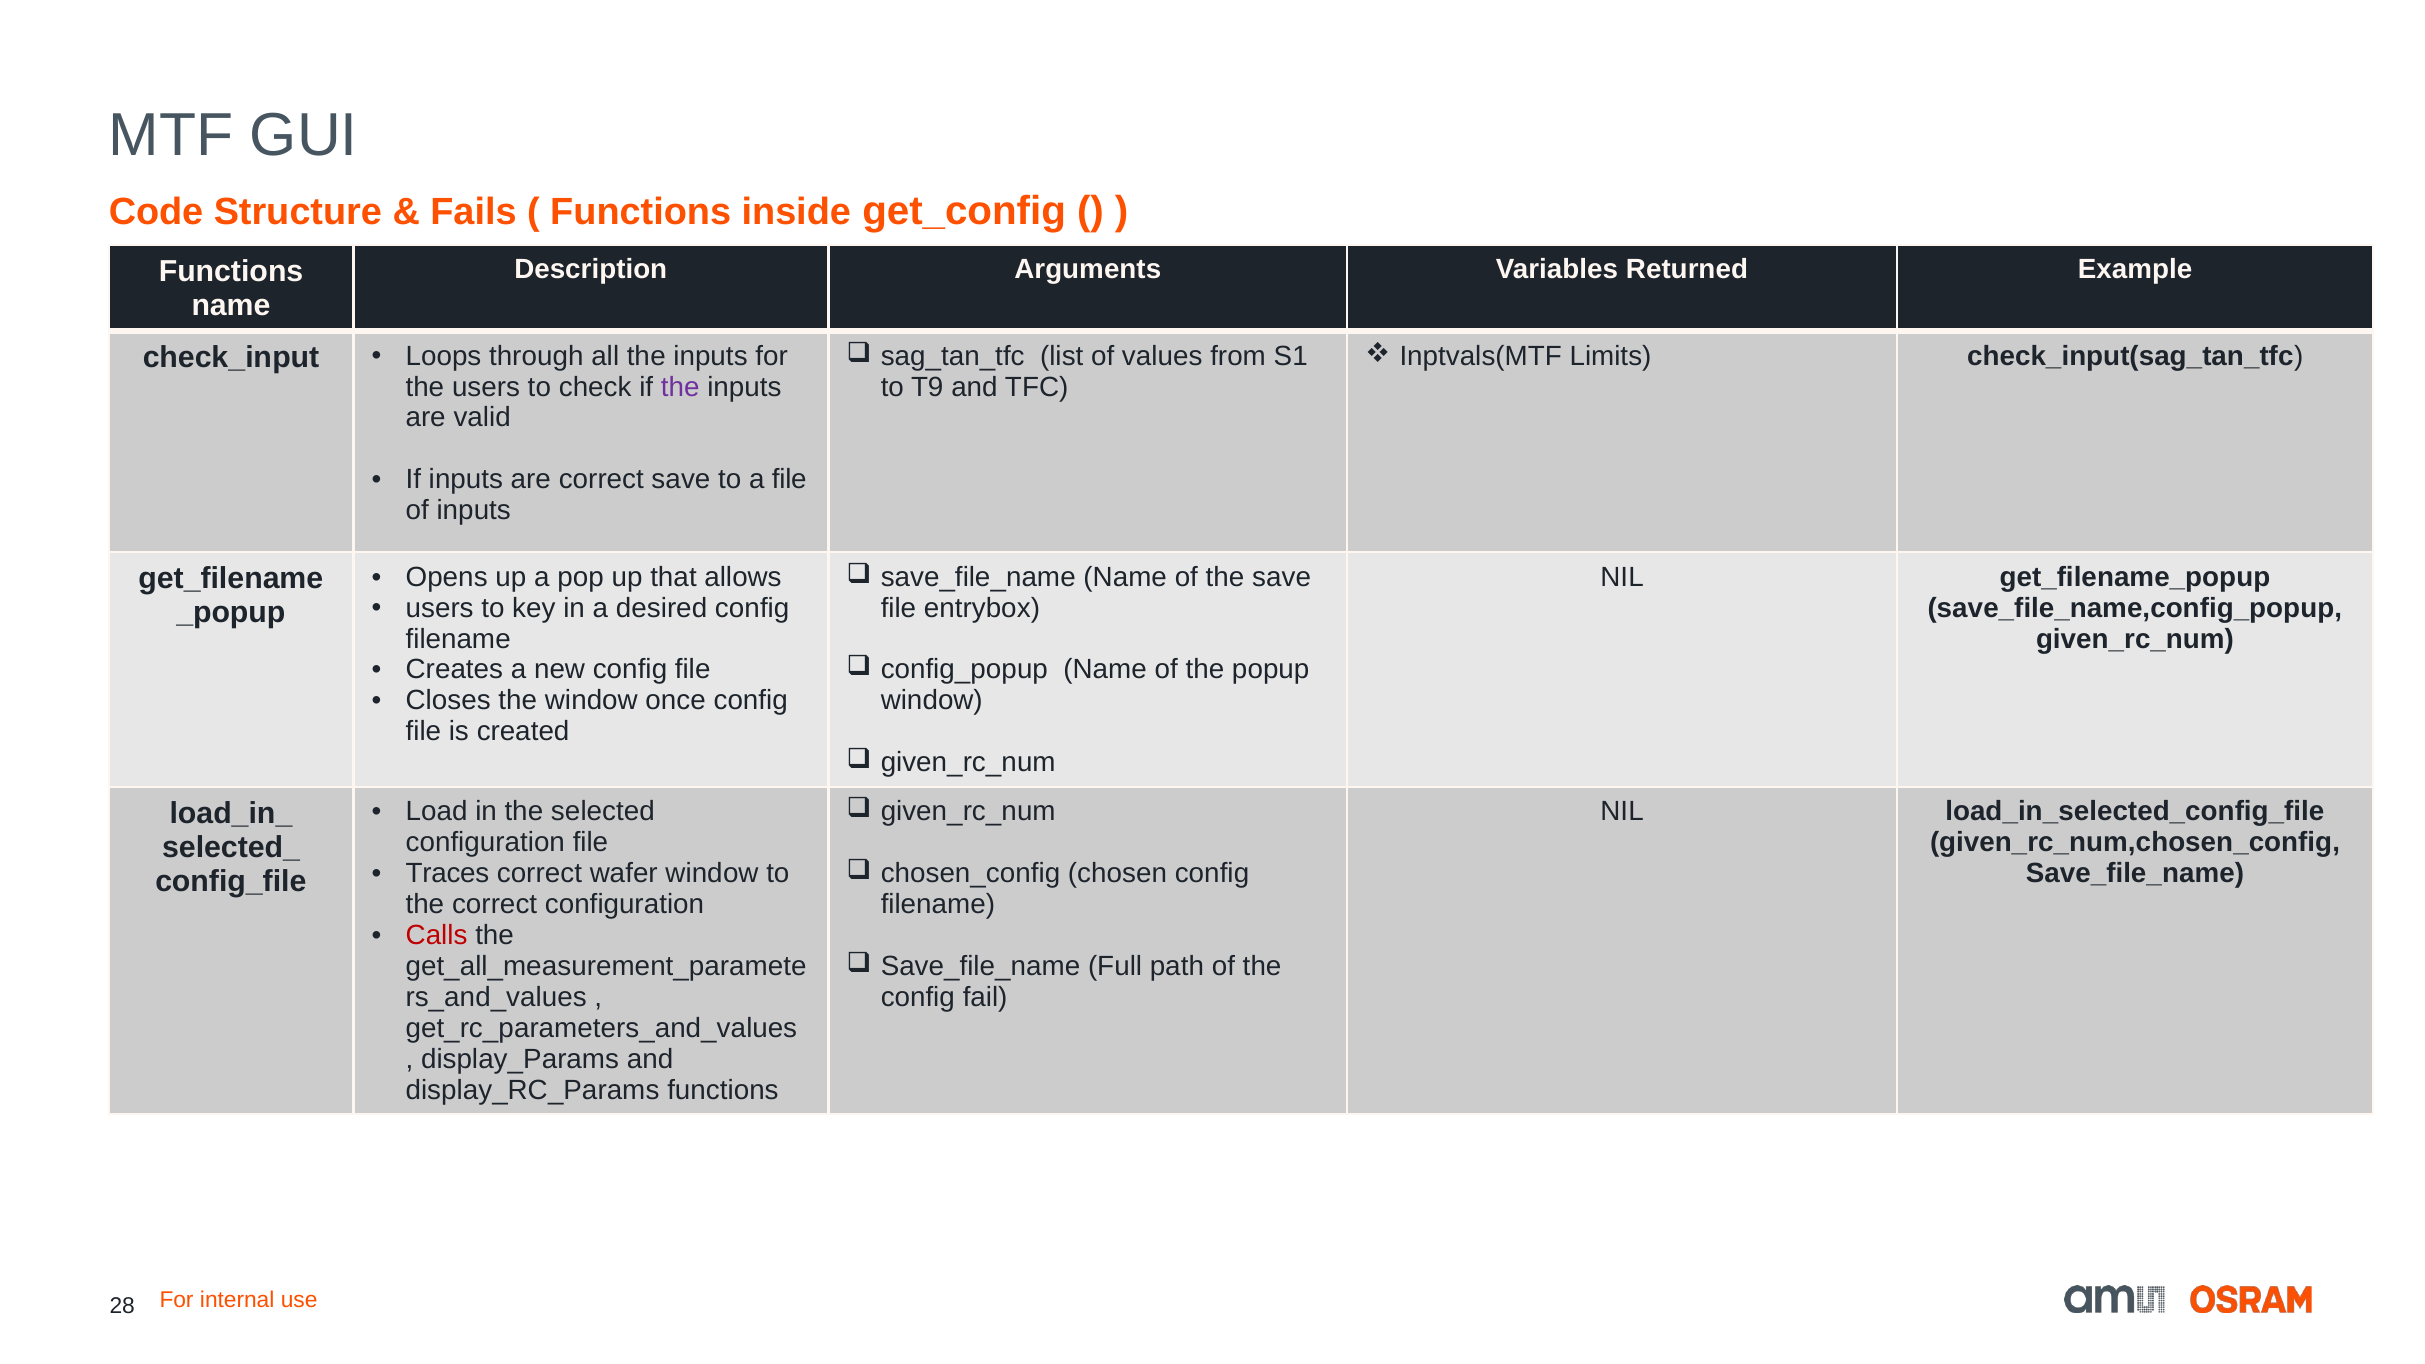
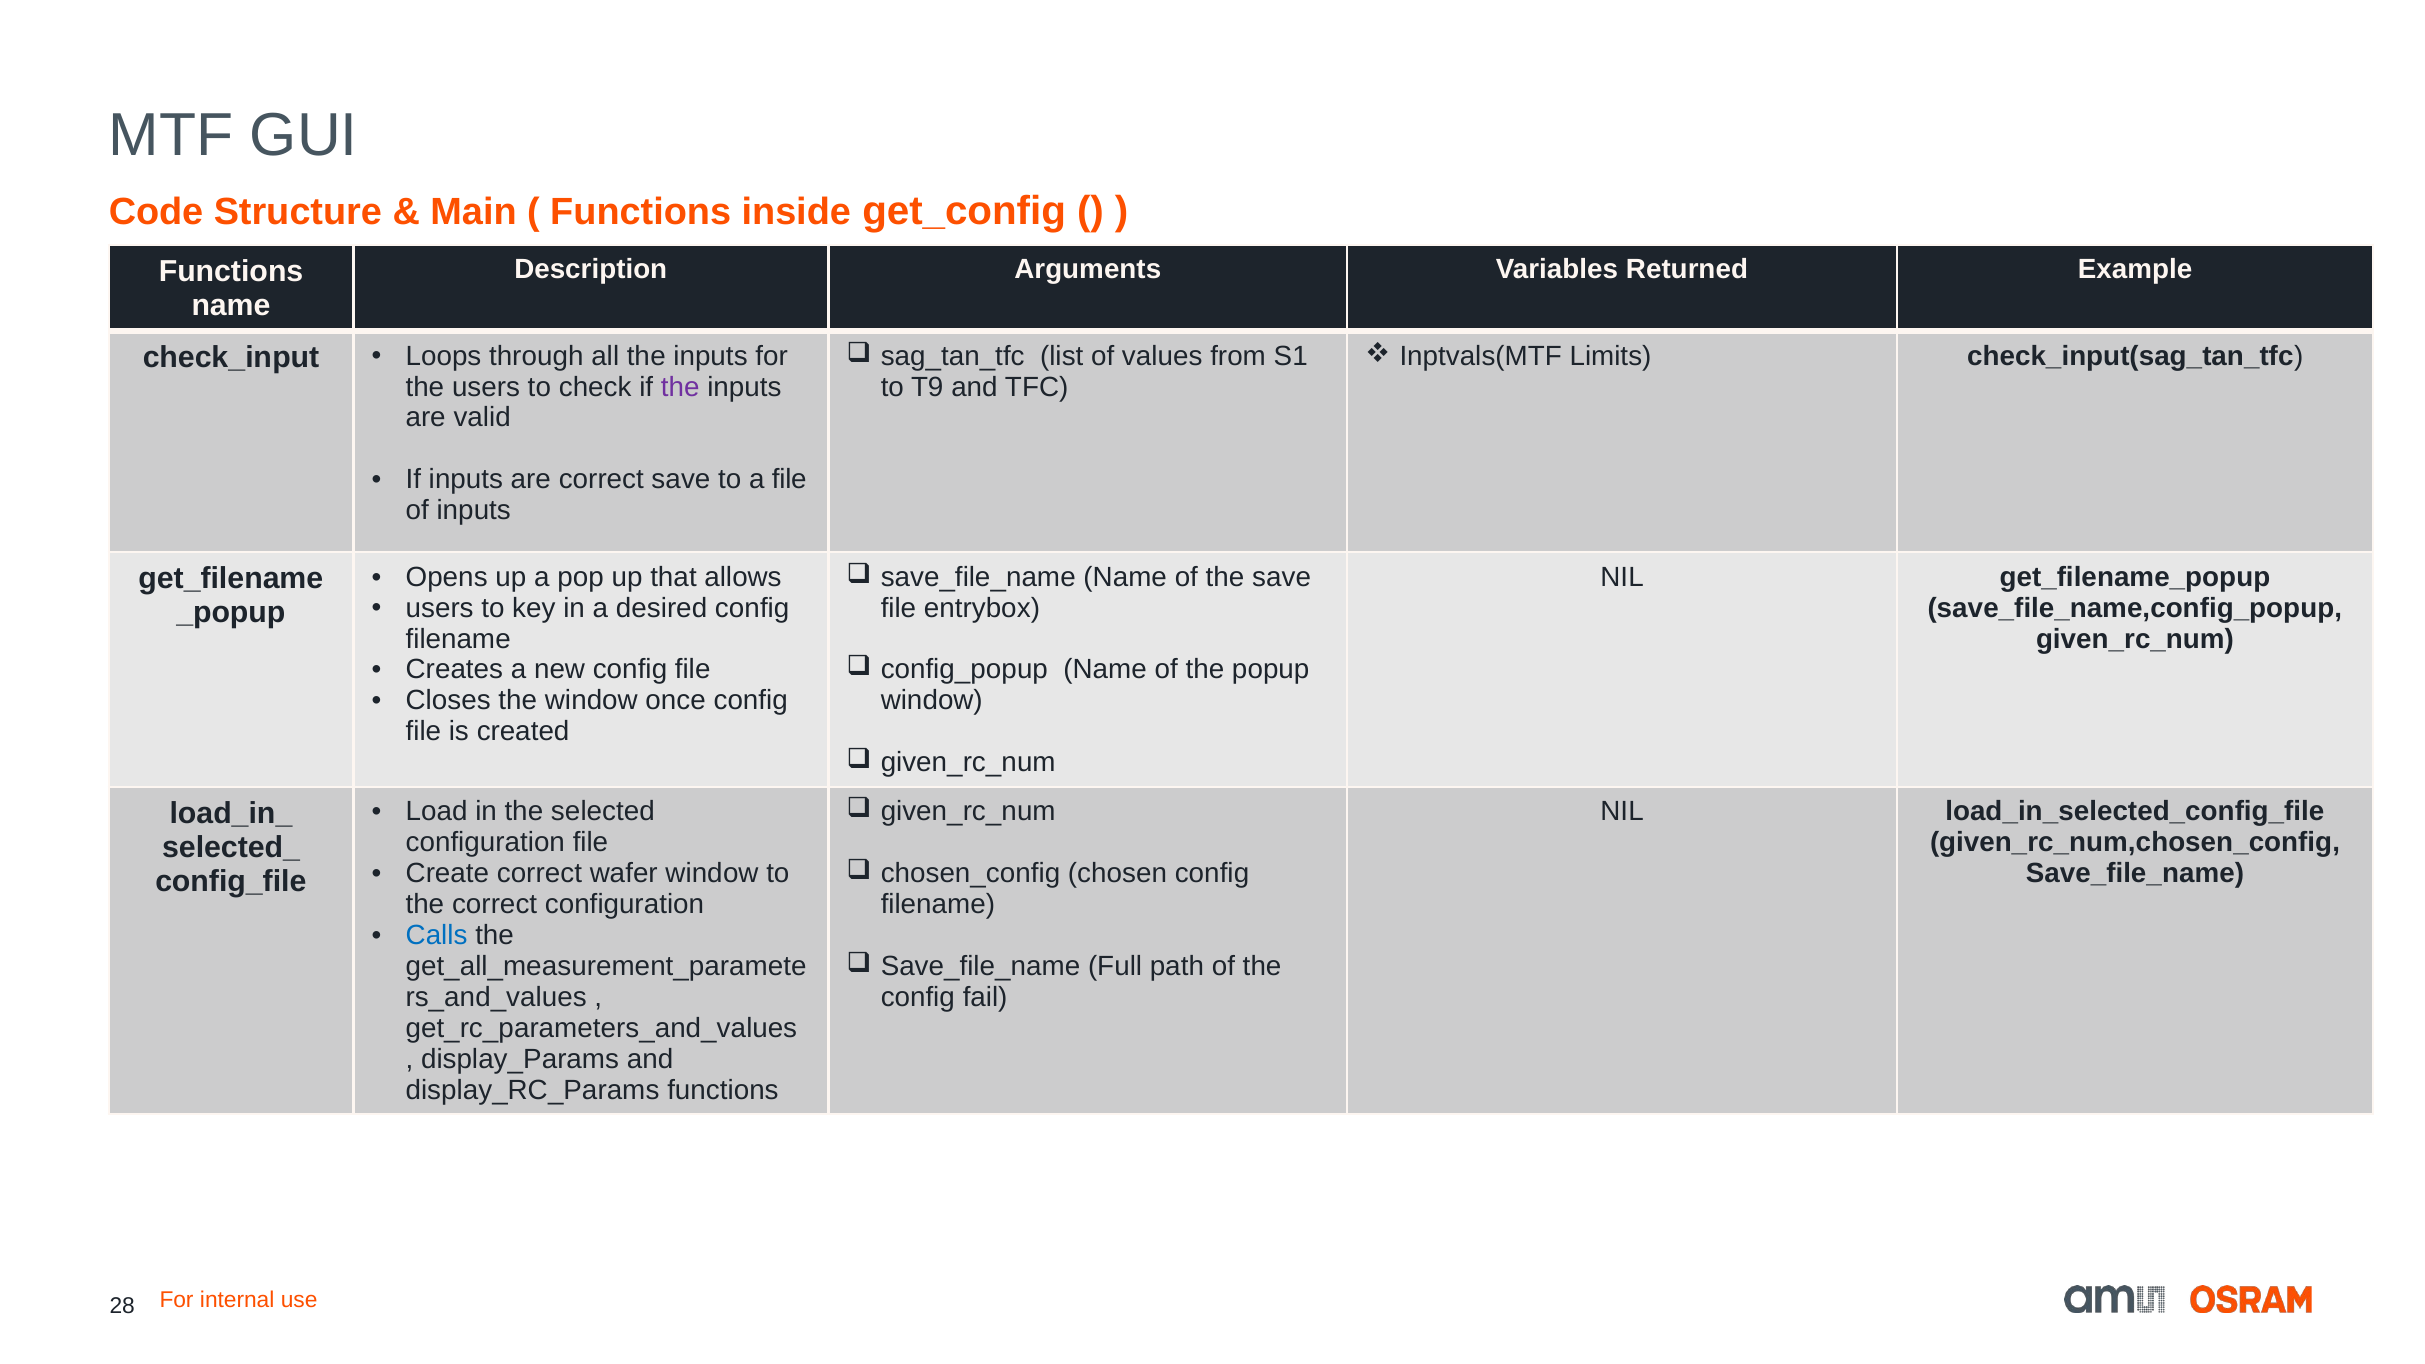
Fails: Fails -> Main
Traces: Traces -> Create
Calls colour: red -> blue
